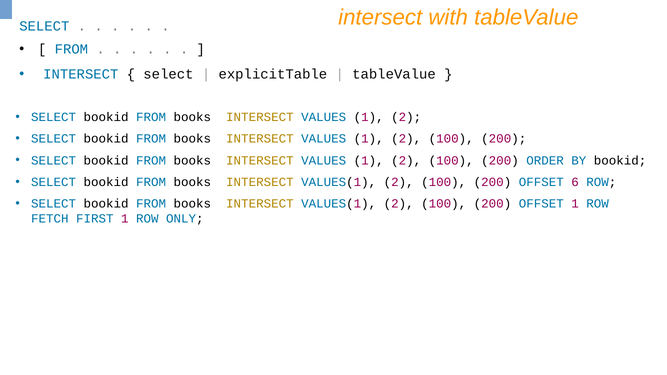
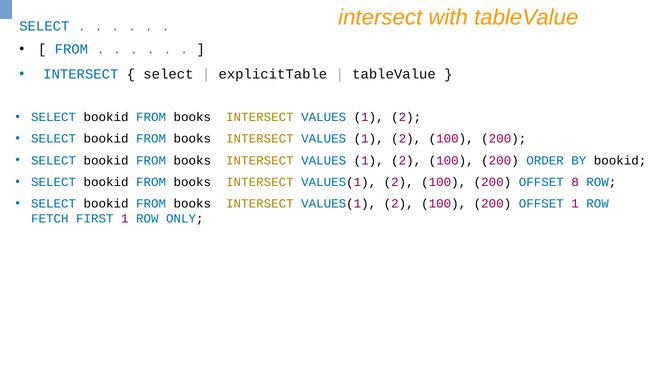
6: 6 -> 8
